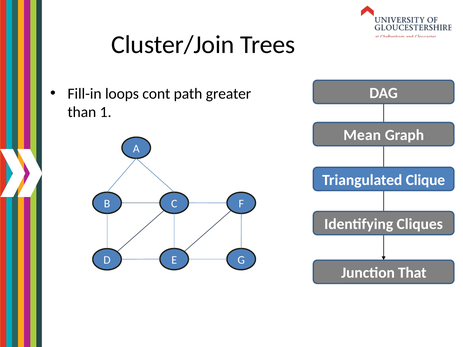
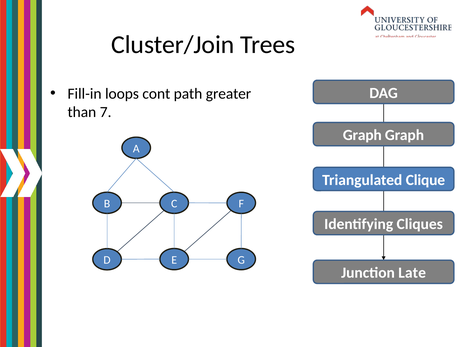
1: 1 -> 7
Mean at (362, 135): Mean -> Graph
That: That -> Late
